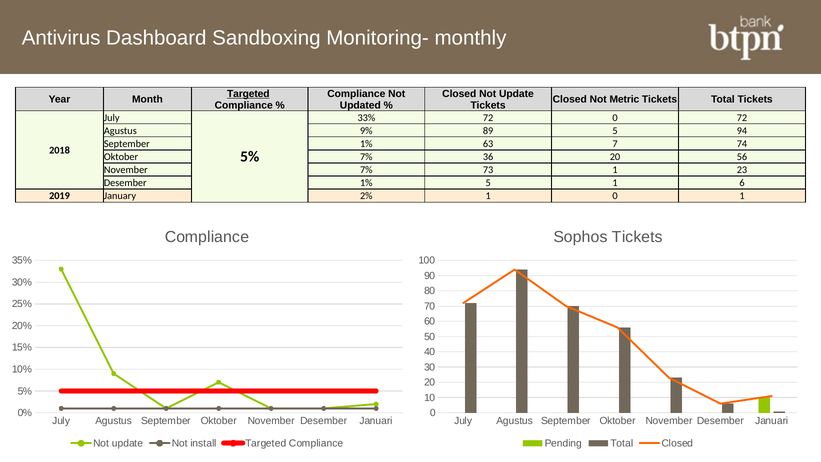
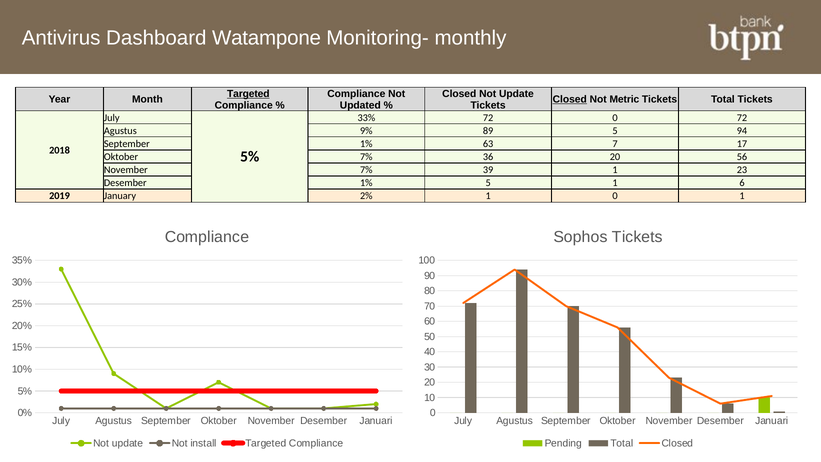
Sandboxing: Sandboxing -> Watampone
Closed at (570, 99) underline: none -> present
74: 74 -> 17
73: 73 -> 39
